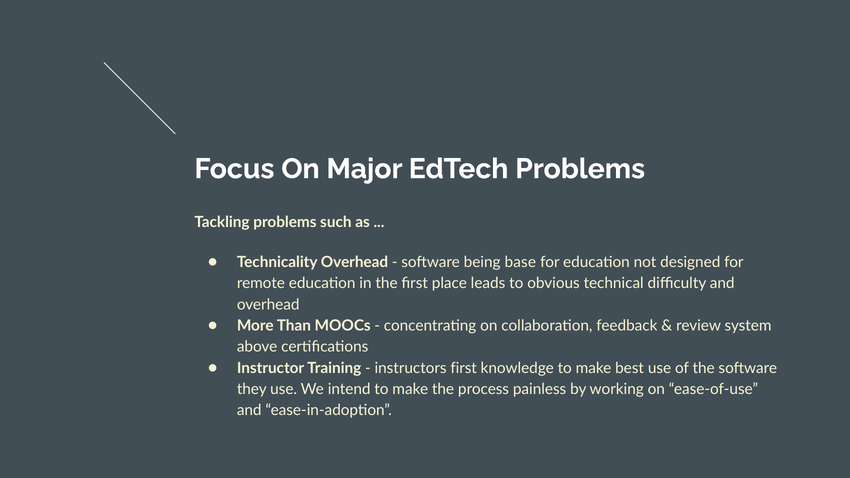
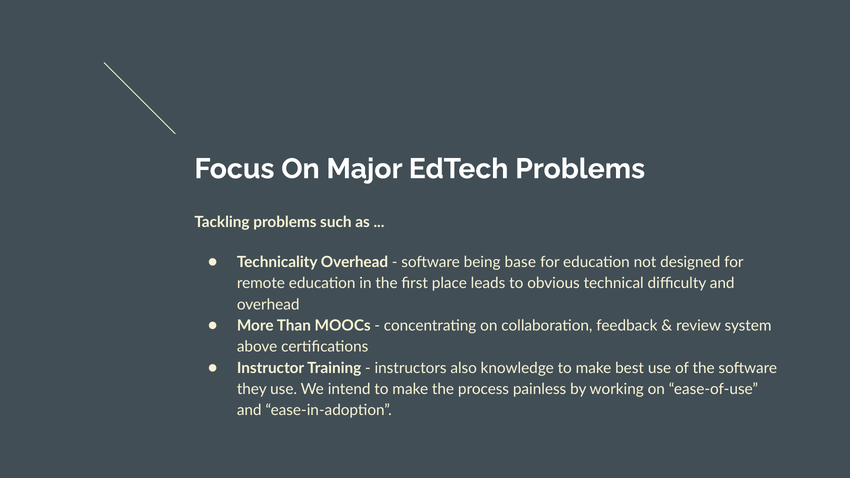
instructors first: first -> also
